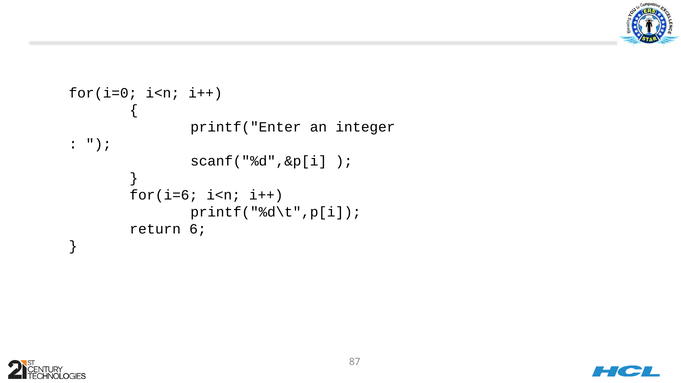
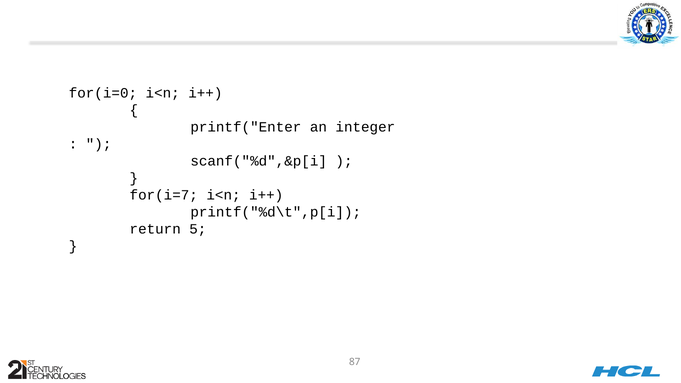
for(i=6: for(i=6 -> for(i=7
6: 6 -> 5
